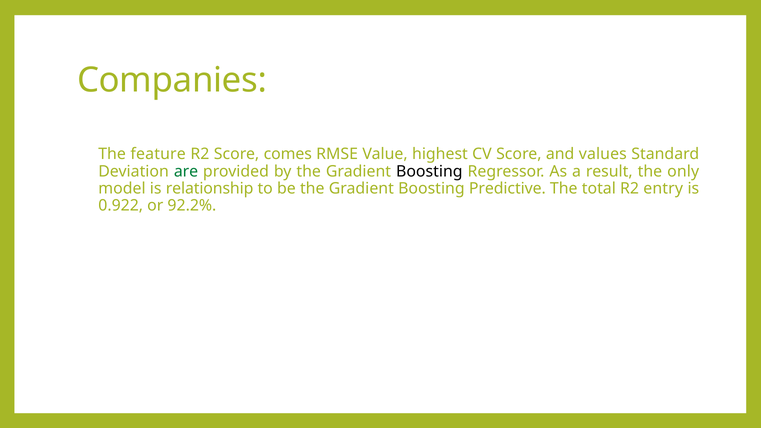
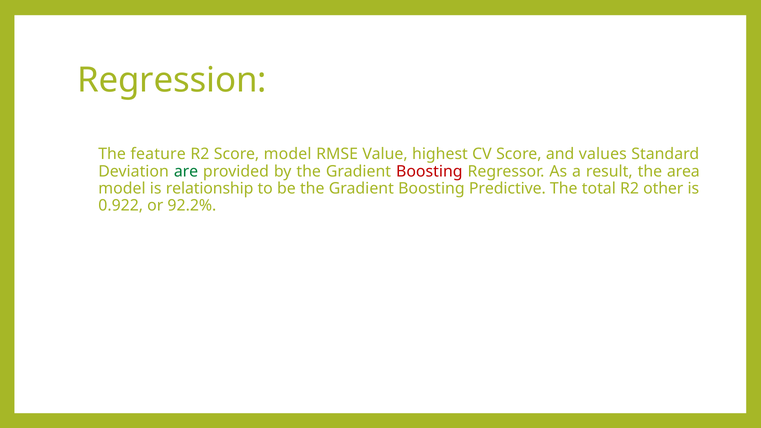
Companies: Companies -> Regression
Score comes: comes -> model
Boosting at (429, 171) colour: black -> red
only: only -> area
entry: entry -> other
